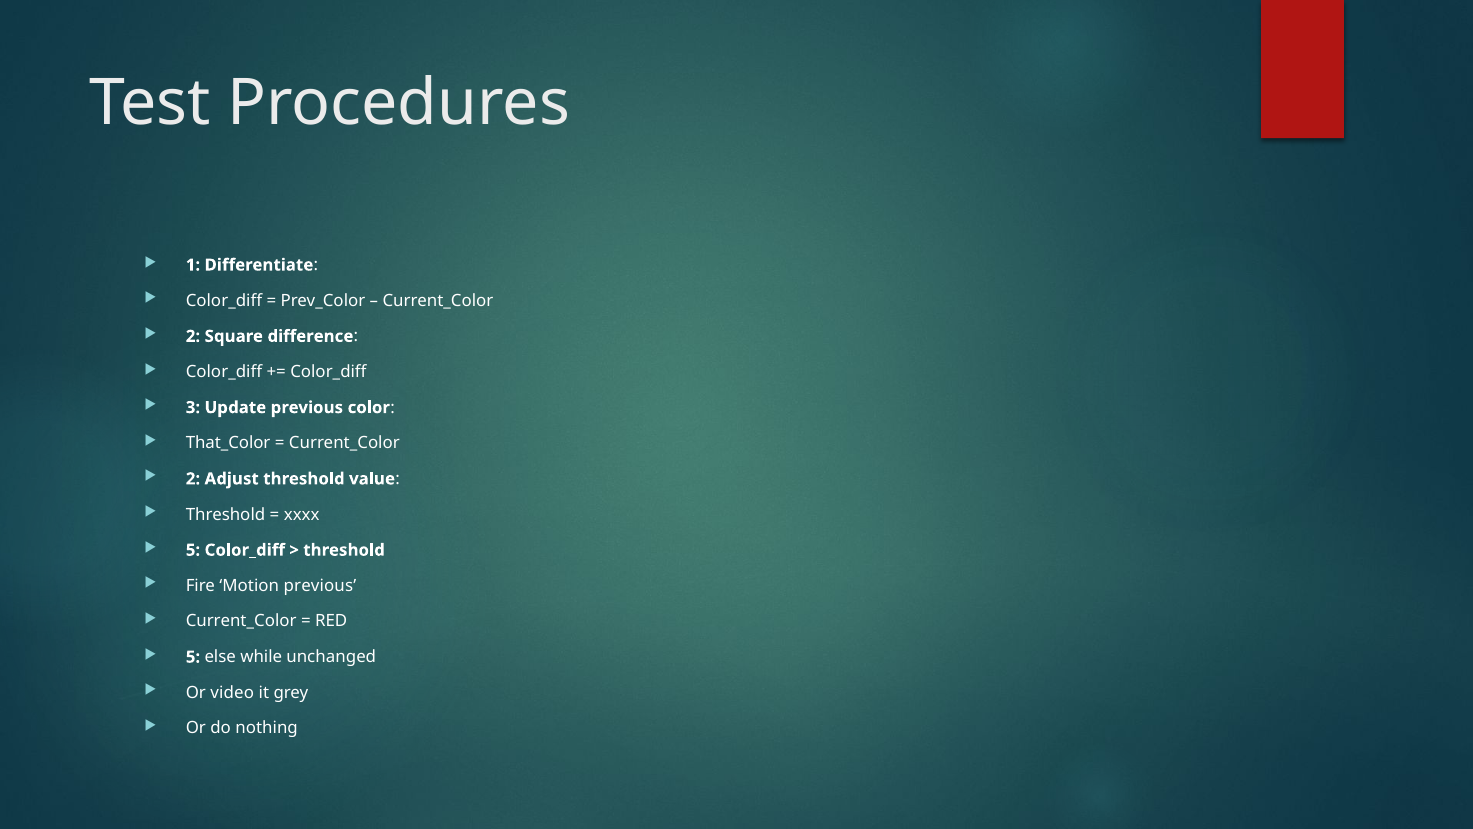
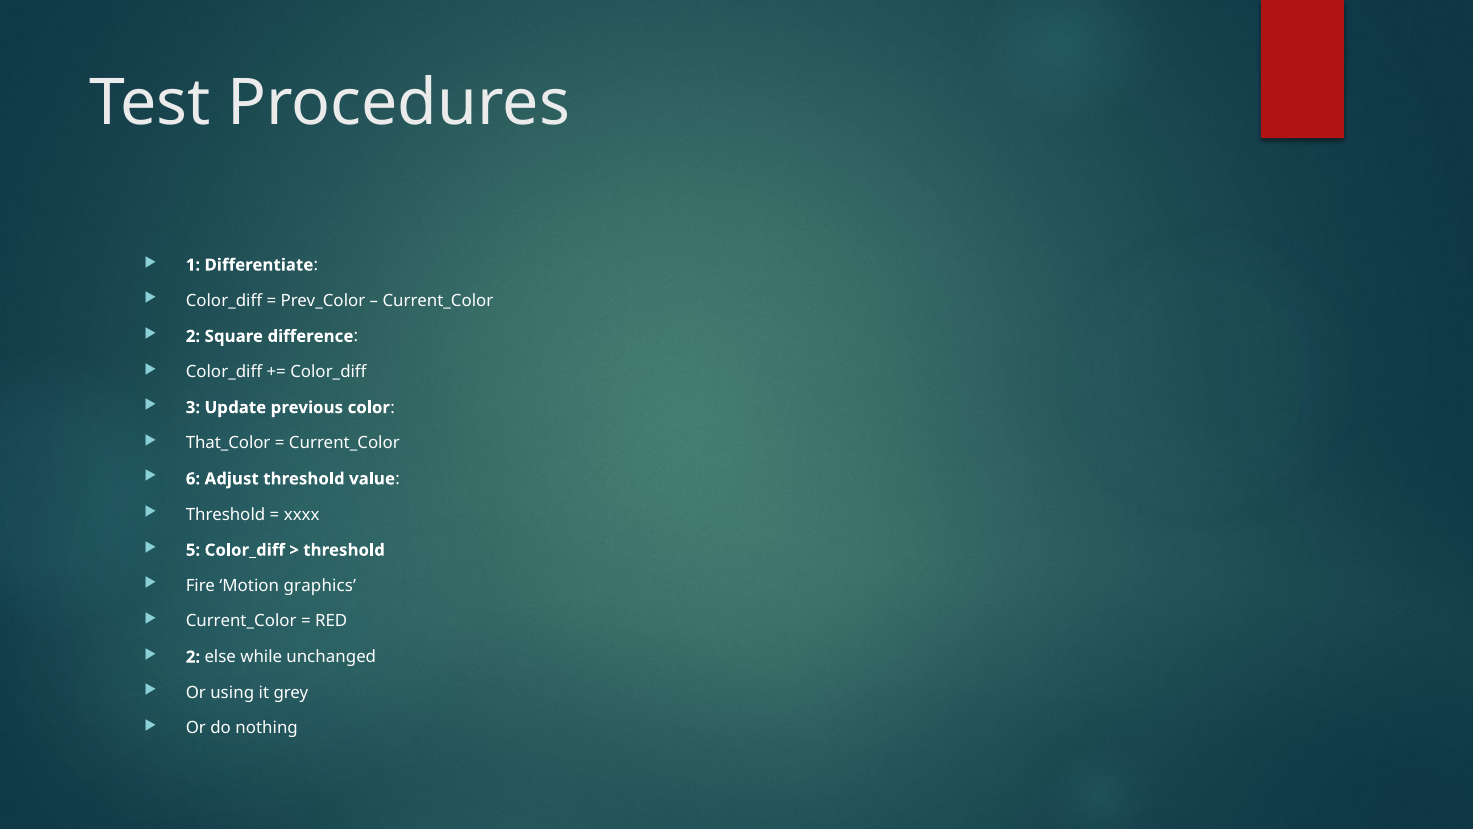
2 at (193, 479): 2 -> 6
Motion previous: previous -> graphics
5 at (193, 657): 5 -> 2
video: video -> using
